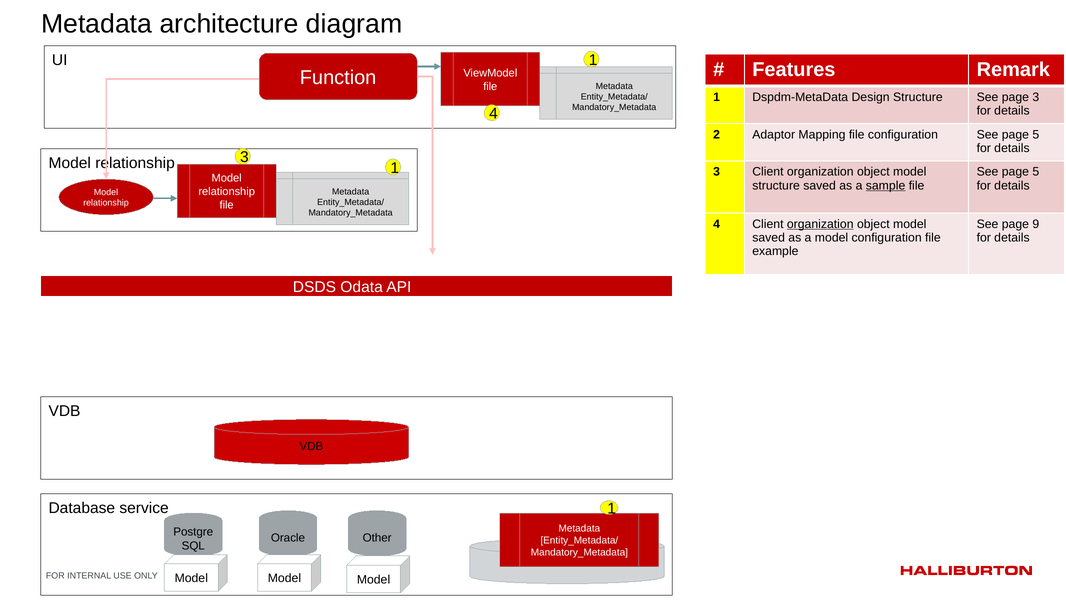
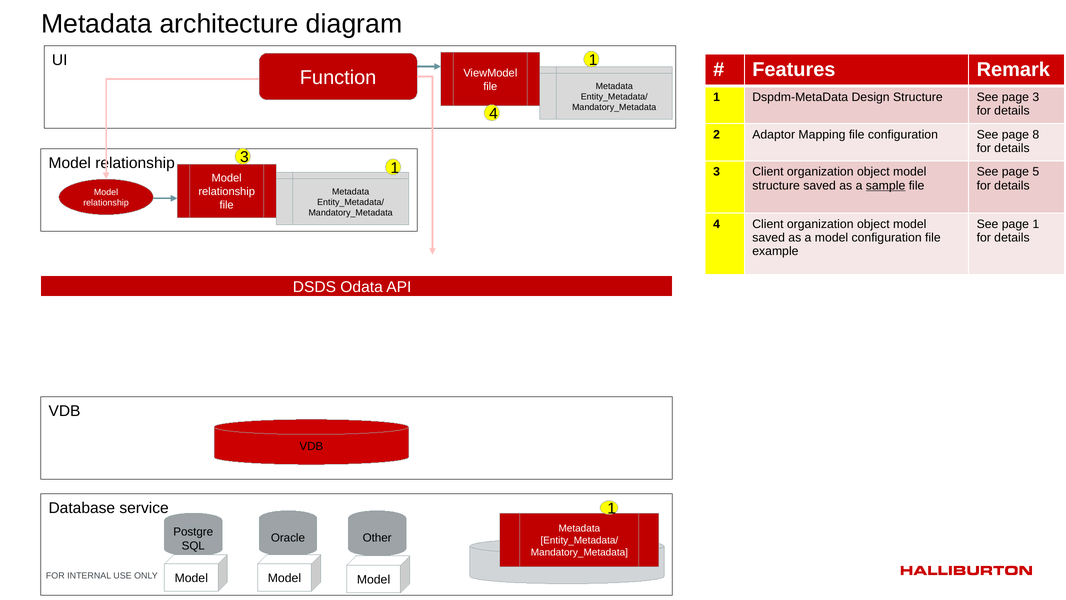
configuration See page 5: 5 -> 8
organization at (820, 224) underline: present -> none
page 9: 9 -> 1
